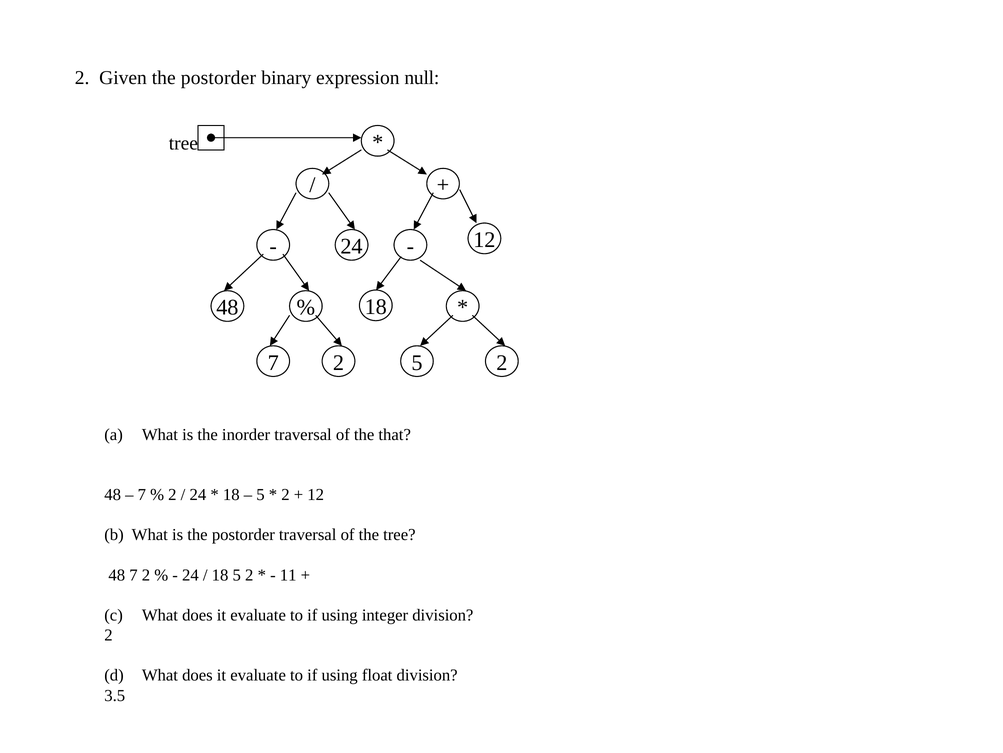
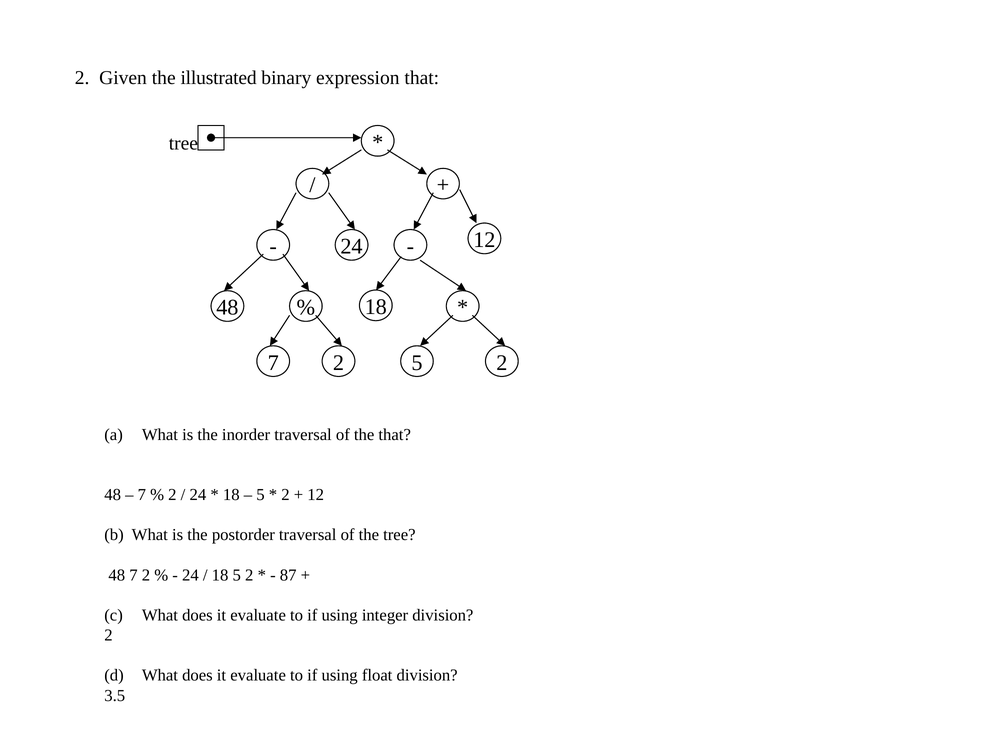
Given the postorder: postorder -> illustrated
expression null: null -> that
11: 11 -> 87
